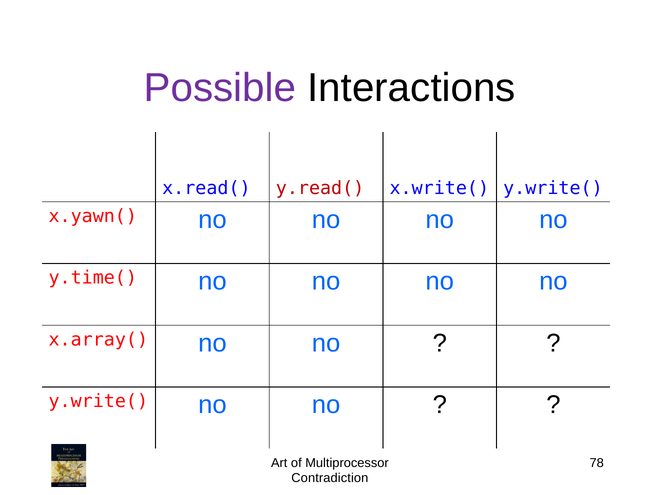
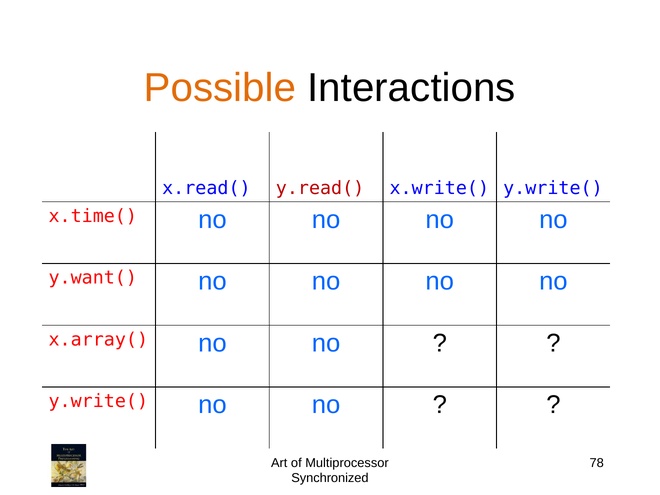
Possible colour: purple -> orange
x.yawn(: x.yawn( -> x.time(
y.time(: y.time( -> y.want(
Contradiction: Contradiction -> Synchronized
